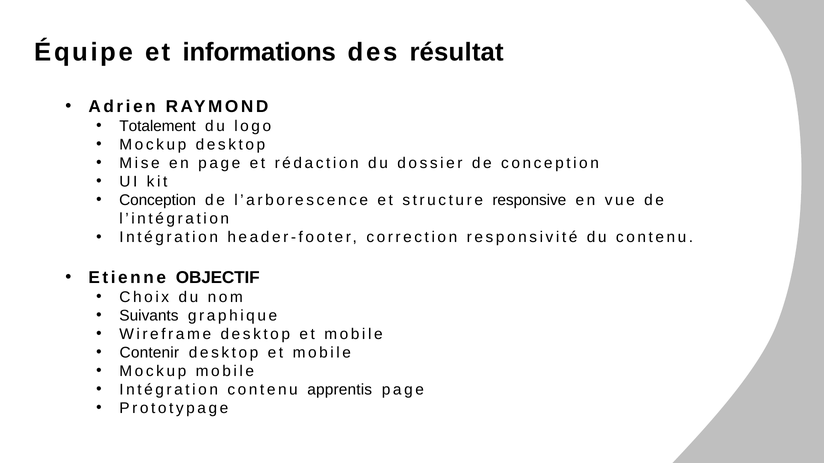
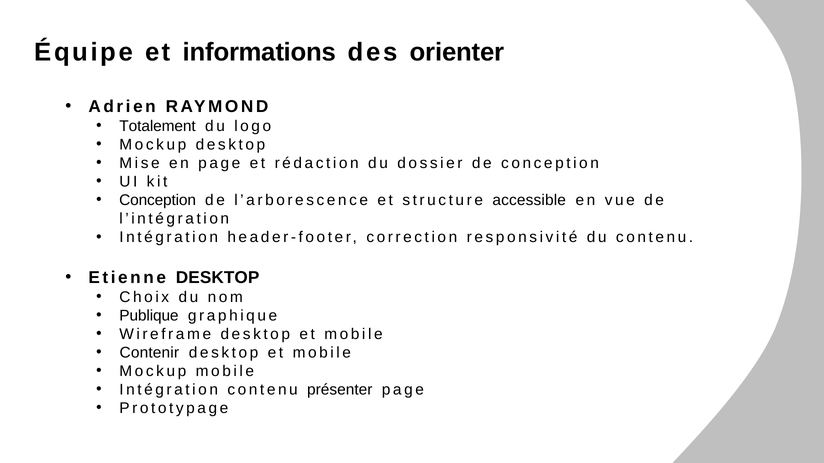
résultat: résultat -> orienter
responsive: responsive -> accessible
Etienne OBJECTIF: OBJECTIF -> DESKTOP
Suivants: Suivants -> Publique
apprentis: apprentis -> présenter
